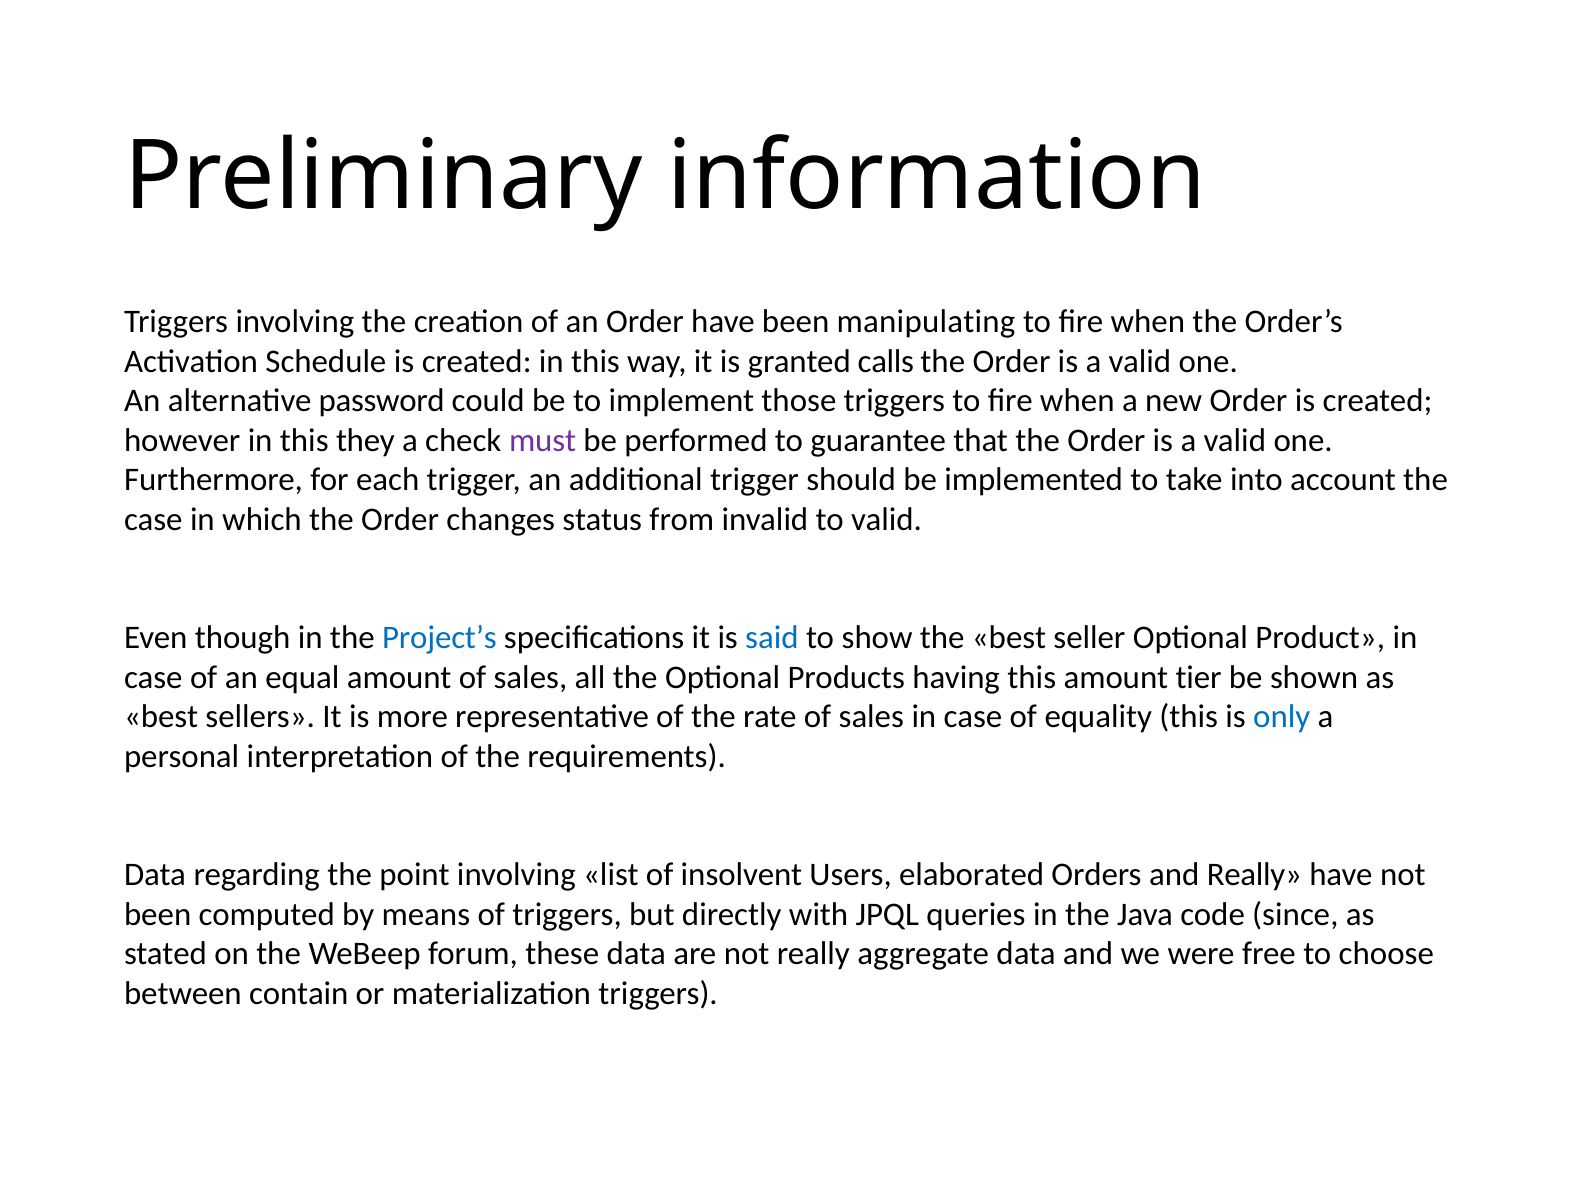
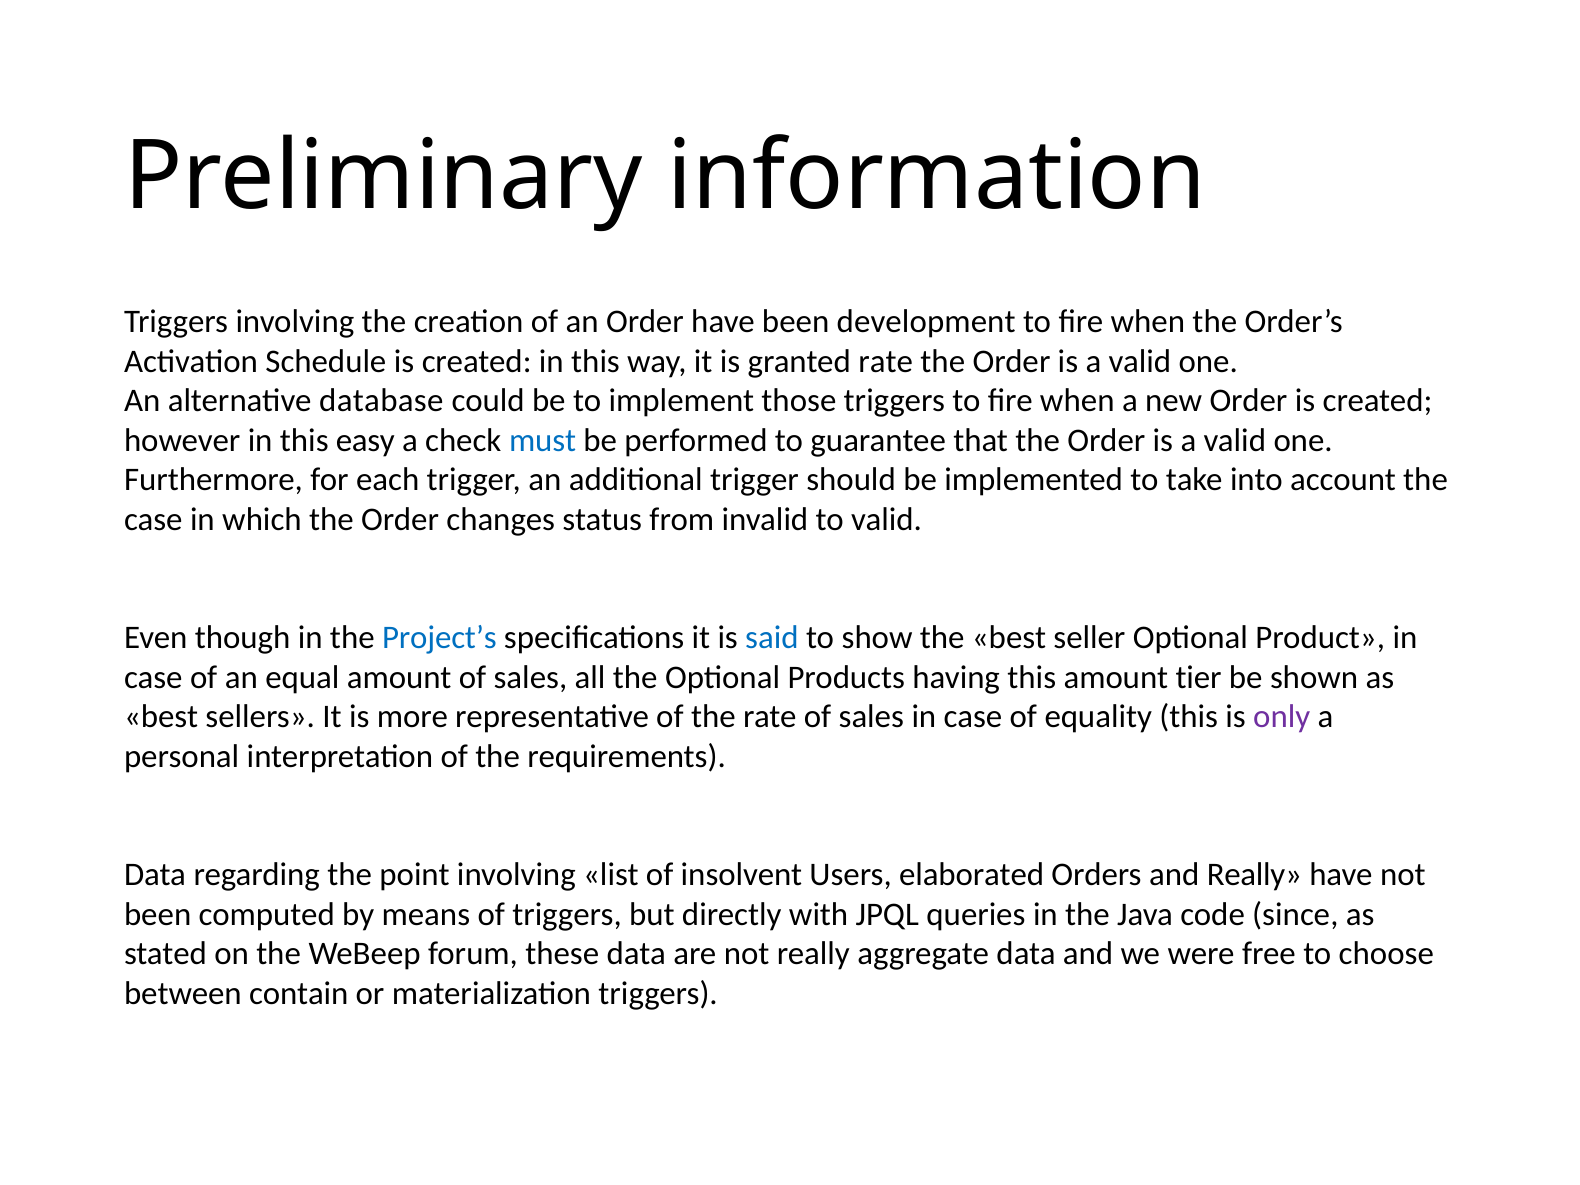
manipulating: manipulating -> development
granted calls: calls -> rate
password: password -> database
they: they -> easy
must colour: purple -> blue
only colour: blue -> purple
